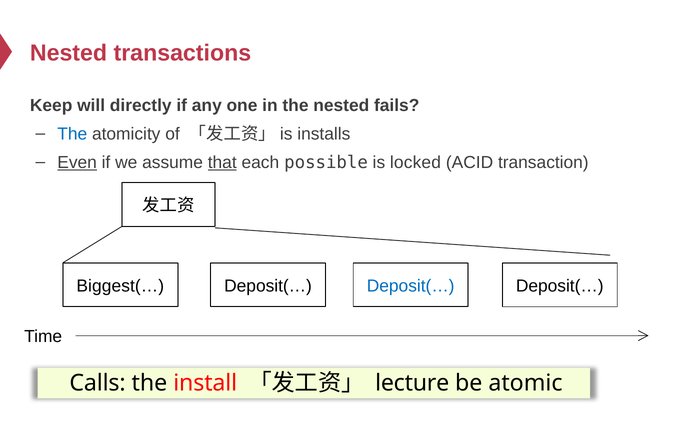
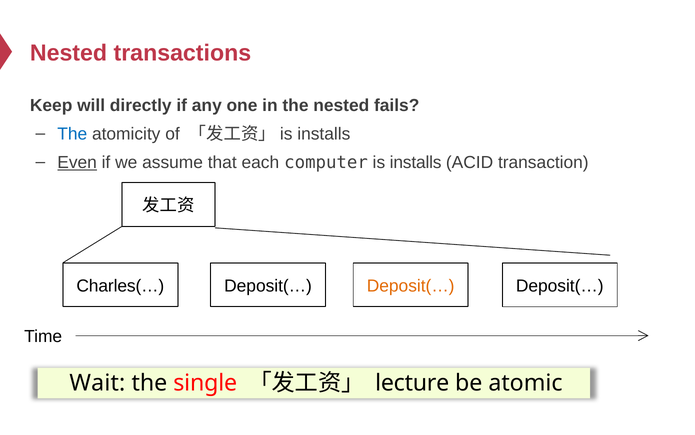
that underline: present -> none
possible: possible -> computer
is locked: locked -> installs
Biggest(…: Biggest(… -> Charles(…
Deposit(… at (411, 286) colour: blue -> orange
Calls: Calls -> Wait
install: install -> single
